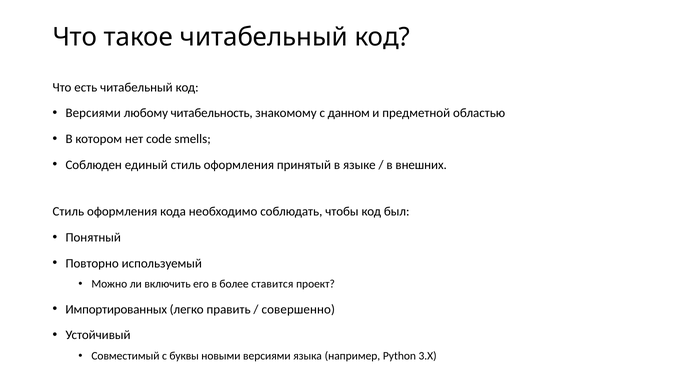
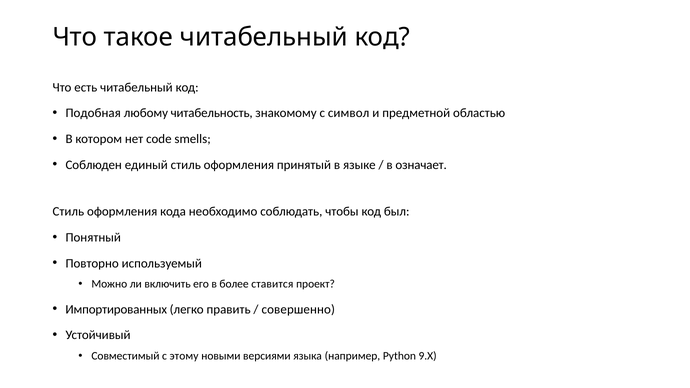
Версиями at (93, 113): Версиями -> Подобная
данном: данном -> символ
внешних: внешних -> означает
буквы: буквы -> этому
3.X: 3.X -> 9.X
